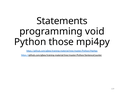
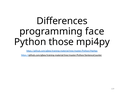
Statements: Statements -> Differences
void: void -> face
